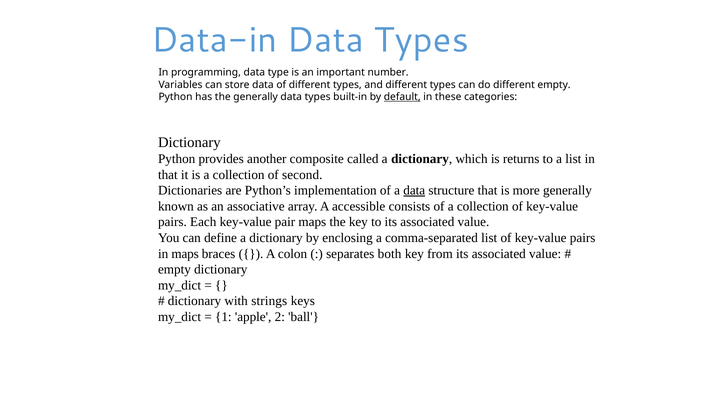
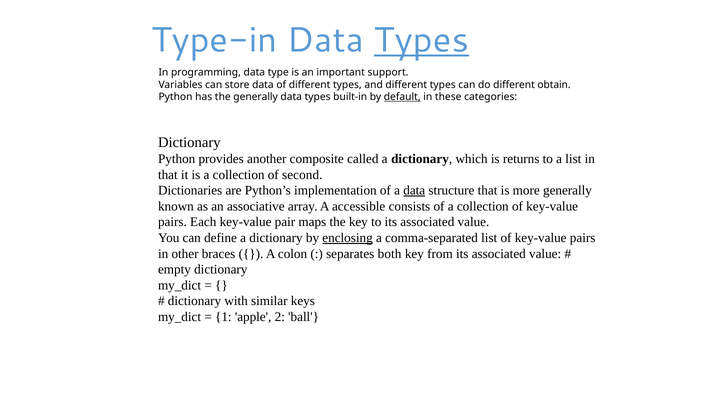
Data-in: Data-in -> Type-in
Types at (421, 40) underline: none -> present
number: number -> support
different empty: empty -> obtain
enclosing underline: none -> present
in maps: maps -> other
strings: strings -> similar
